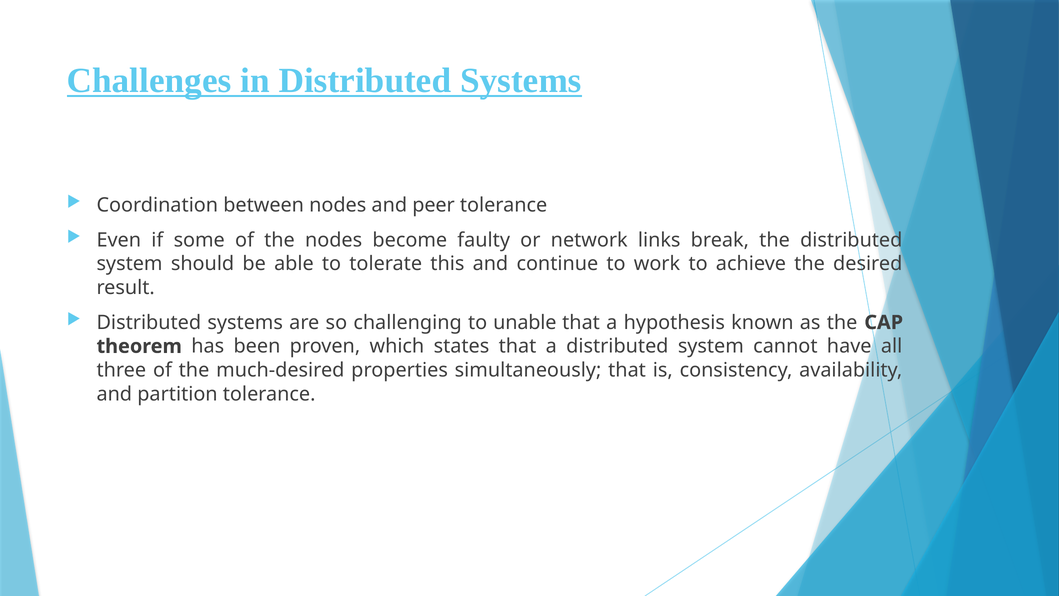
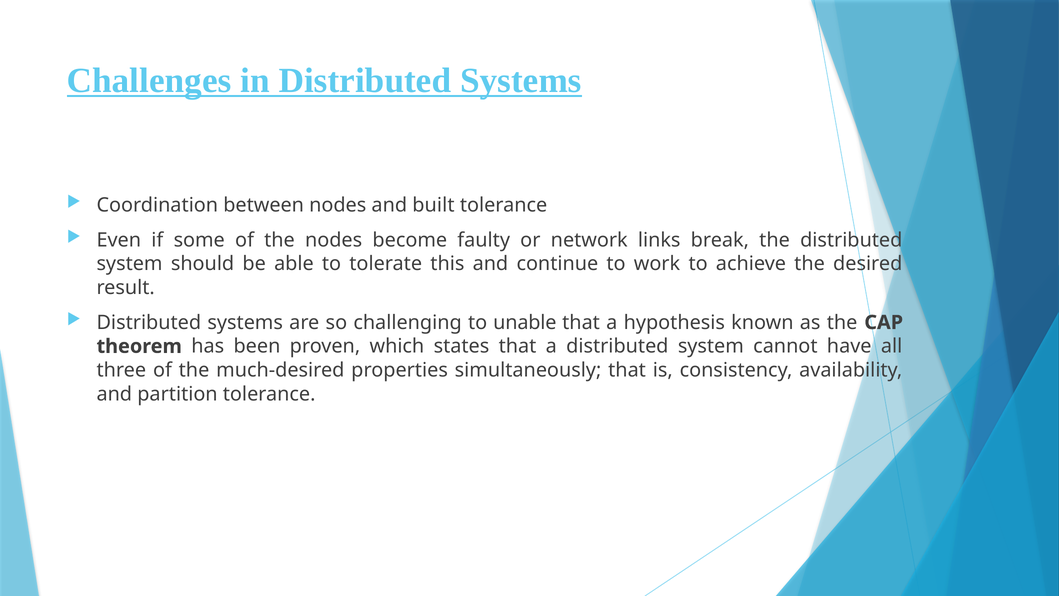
peer: peer -> built
